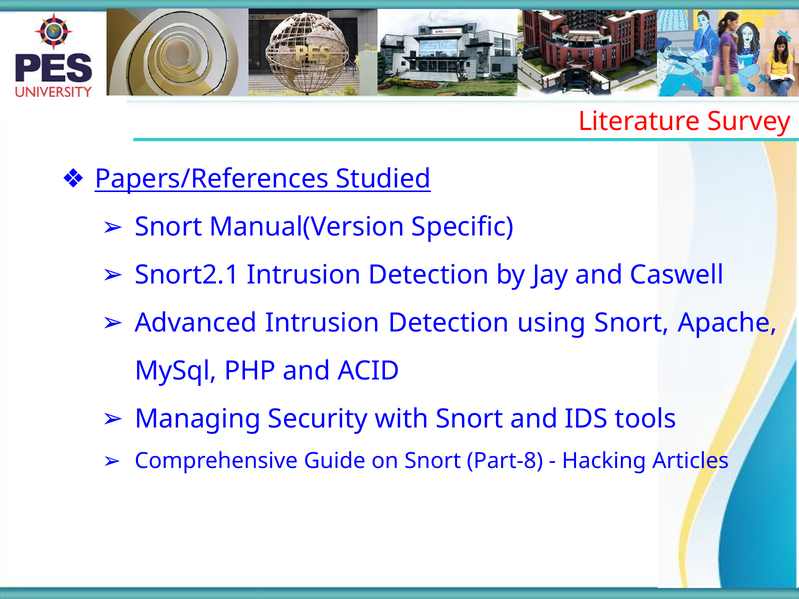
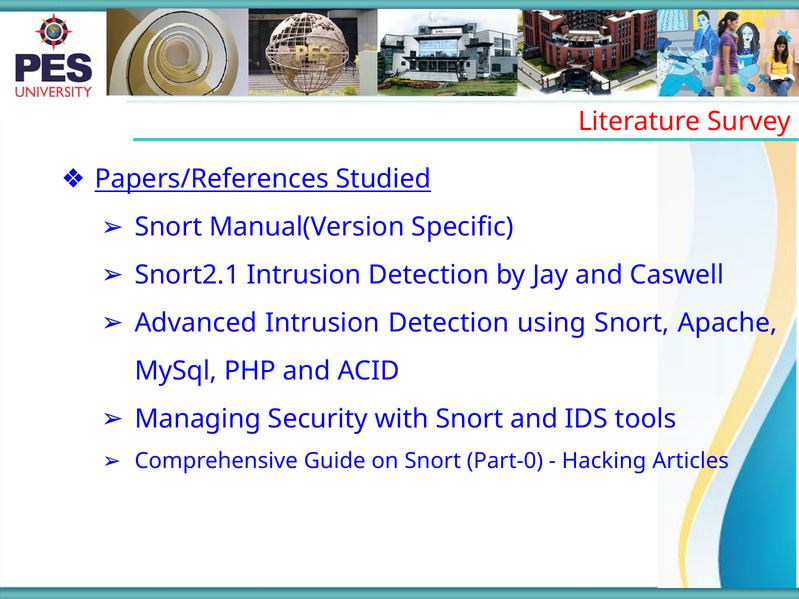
Part-8: Part-8 -> Part-0
